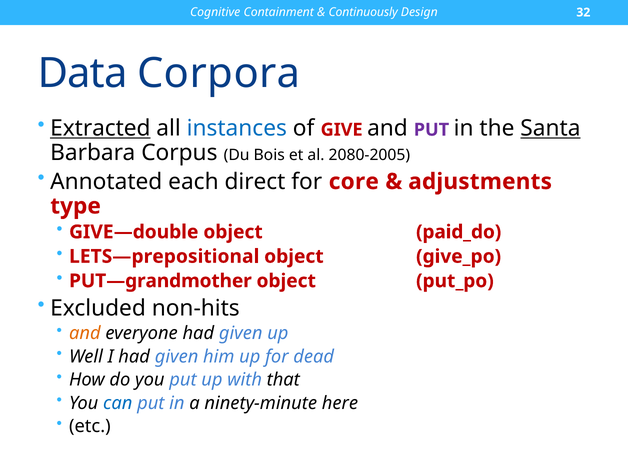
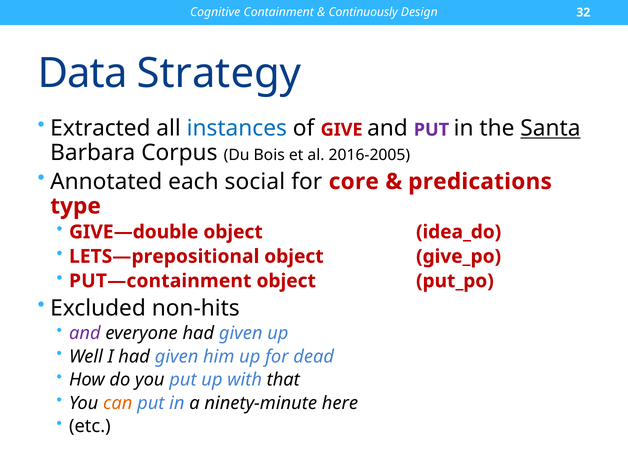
Corpora: Corpora -> Strategy
Extracted underline: present -> none
2080-2005: 2080-2005 -> 2016-2005
direct: direct -> social
adjustments: adjustments -> predications
paid_do: paid_do -> idea_do
PUT—grandmother: PUT—grandmother -> PUT—containment
and at (85, 333) colour: orange -> purple
can colour: blue -> orange
